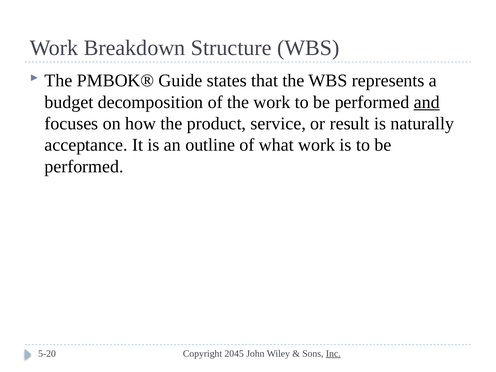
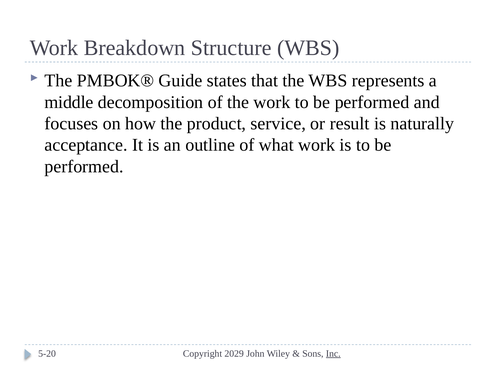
budget: budget -> middle
and underline: present -> none
2045: 2045 -> 2029
